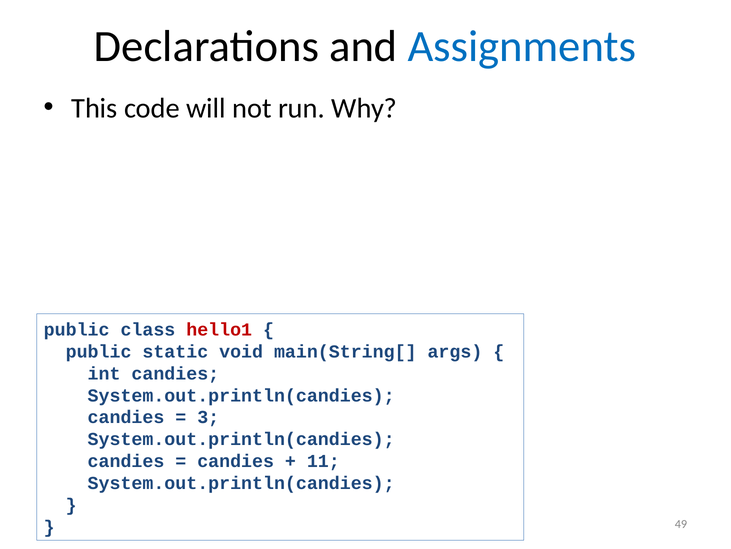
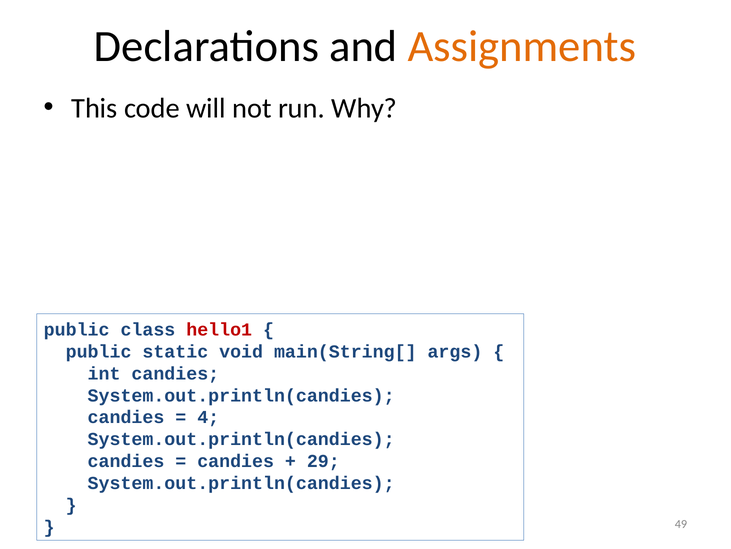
Assignments colour: blue -> orange
3: 3 -> 4
11: 11 -> 29
